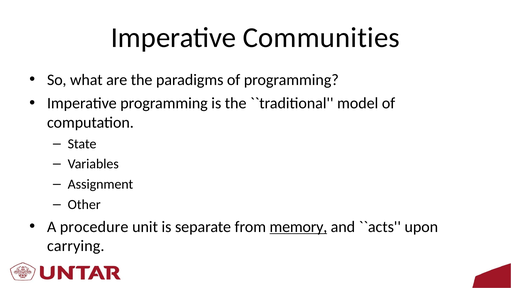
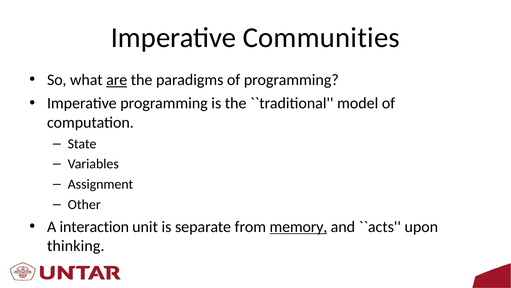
are underline: none -> present
procedure: procedure -> interaction
carrying: carrying -> thinking
